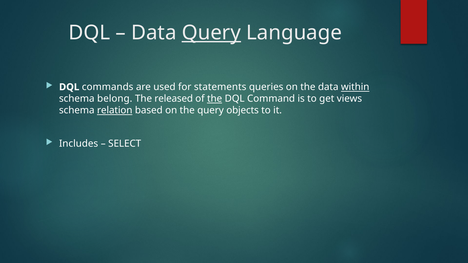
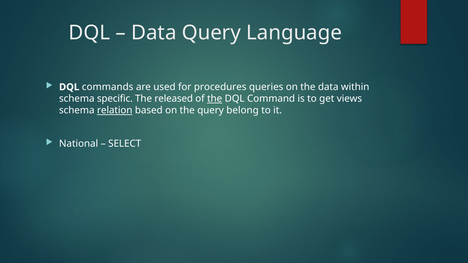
Query at (211, 33) underline: present -> none
statements: statements -> procedures
within underline: present -> none
belong: belong -> specific
objects: objects -> belong
Includes: Includes -> National
